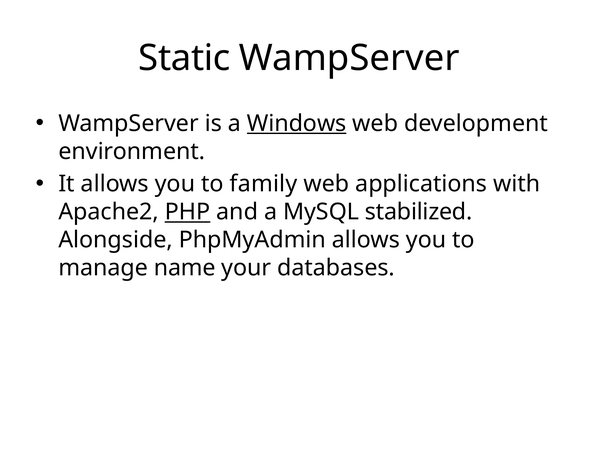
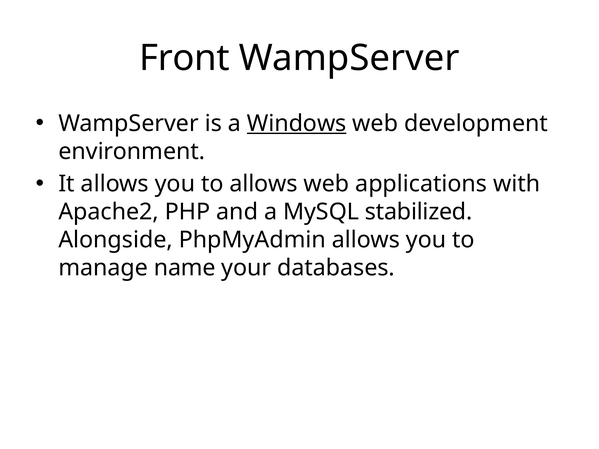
Static: Static -> Front
to family: family -> allows
PHP underline: present -> none
